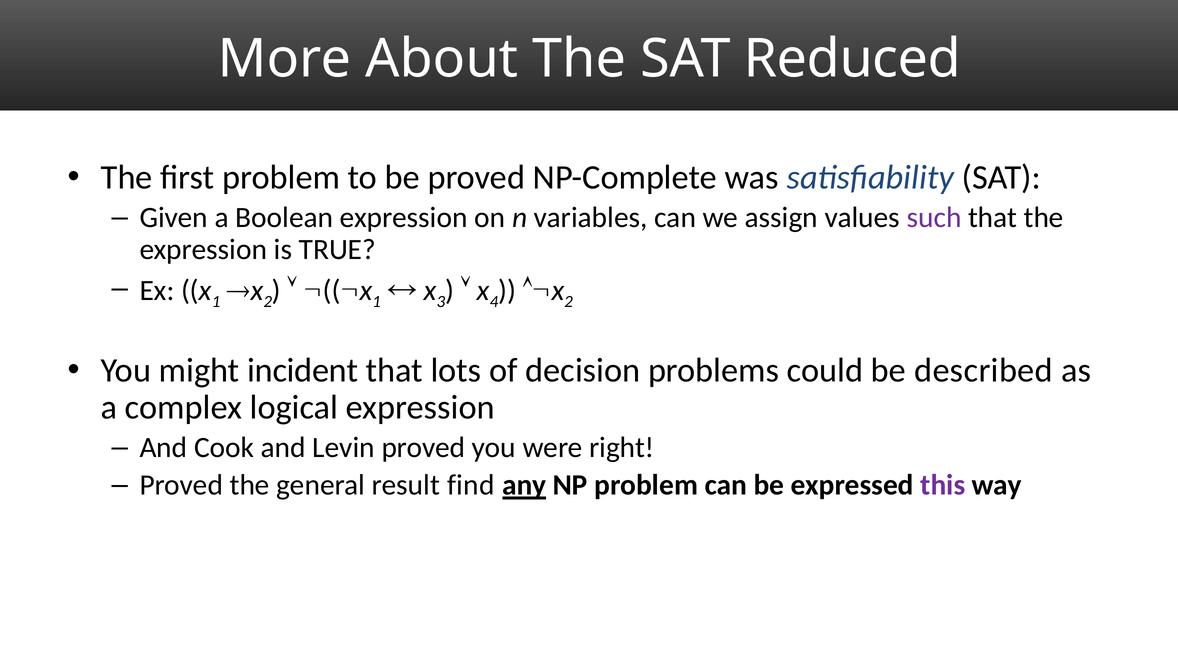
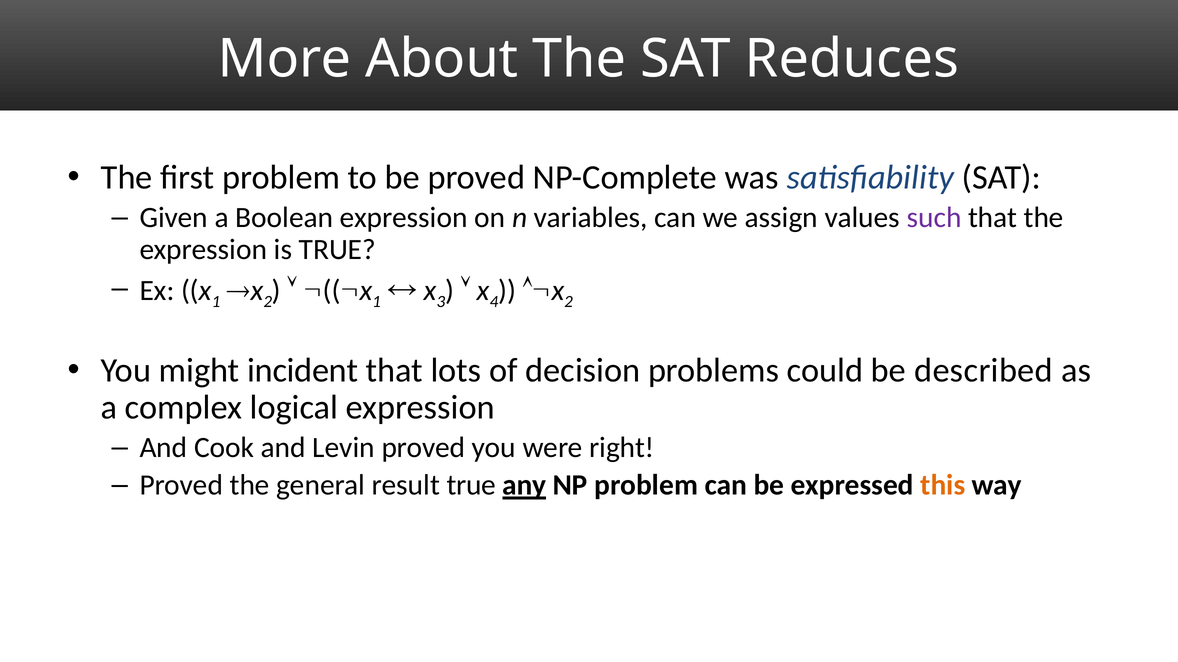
Reduced: Reduced -> Reduces
result find: find -> true
this colour: purple -> orange
